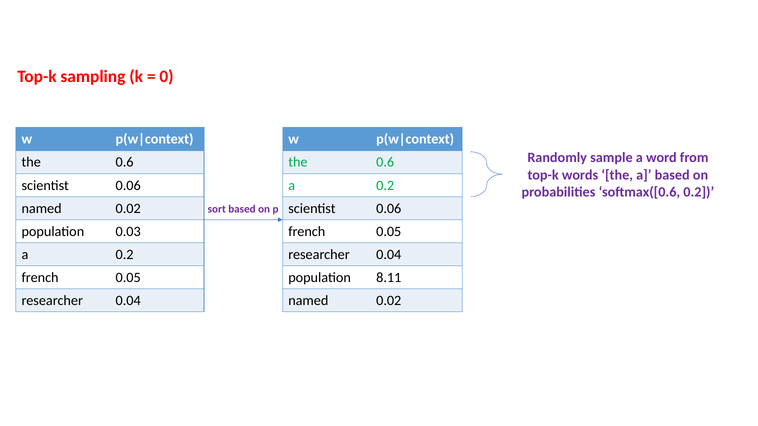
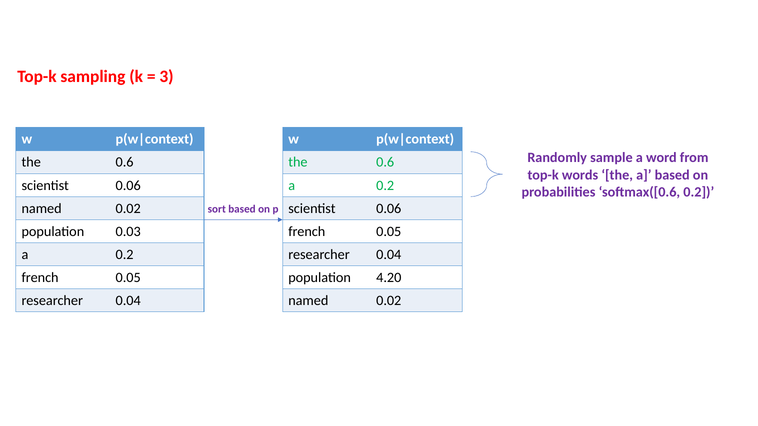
0: 0 -> 3
8.11: 8.11 -> 4.20
